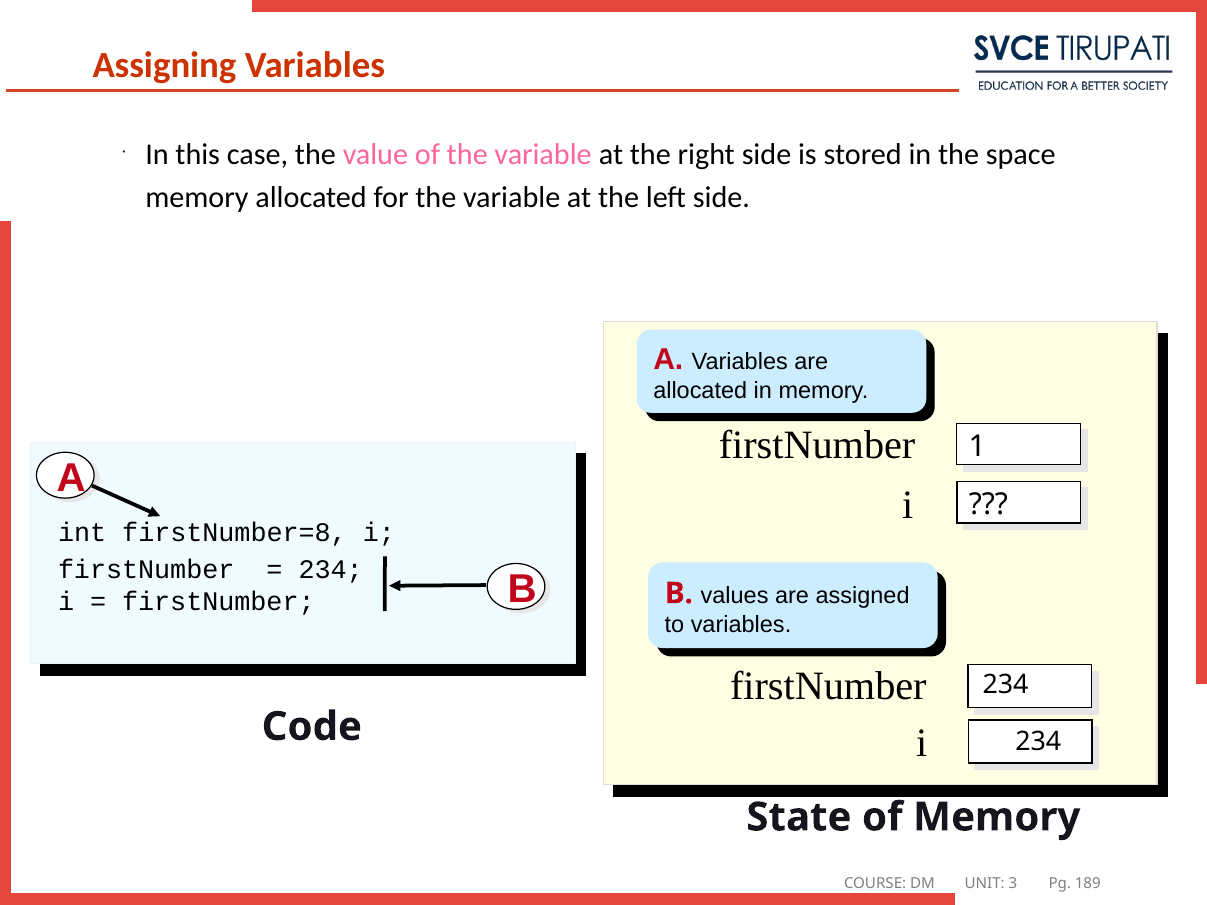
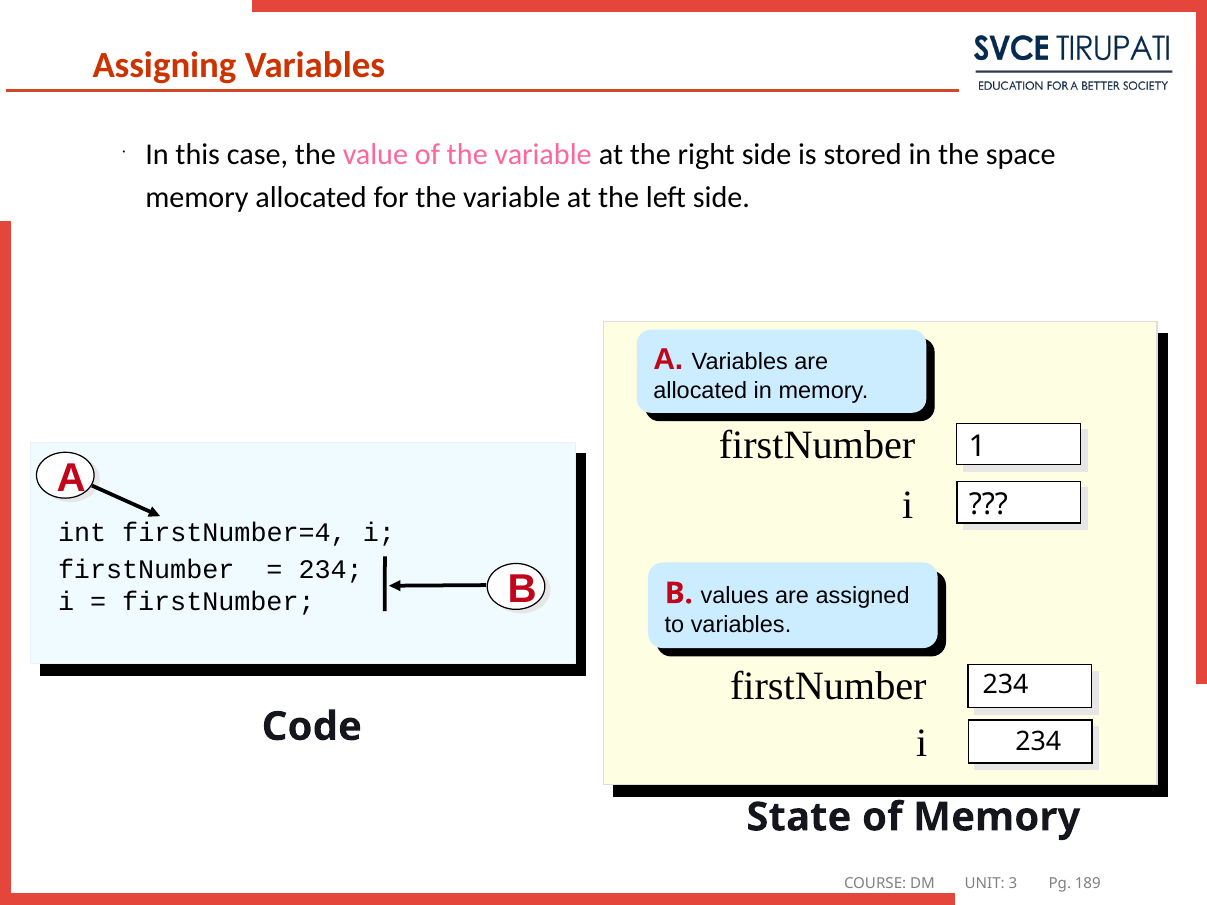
firstNumber=8: firstNumber=8 -> firstNumber=4
